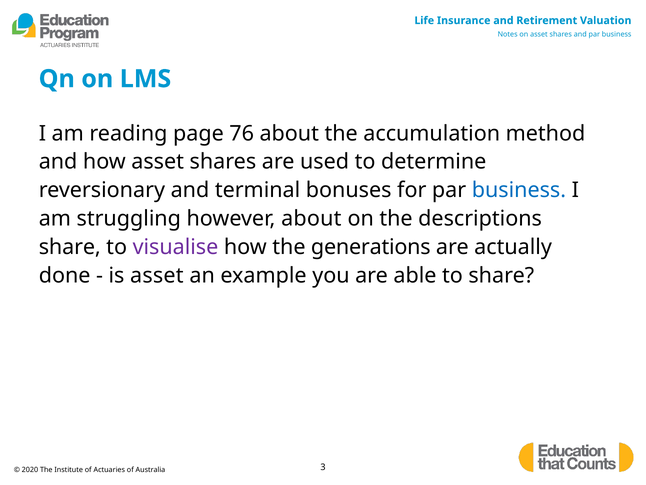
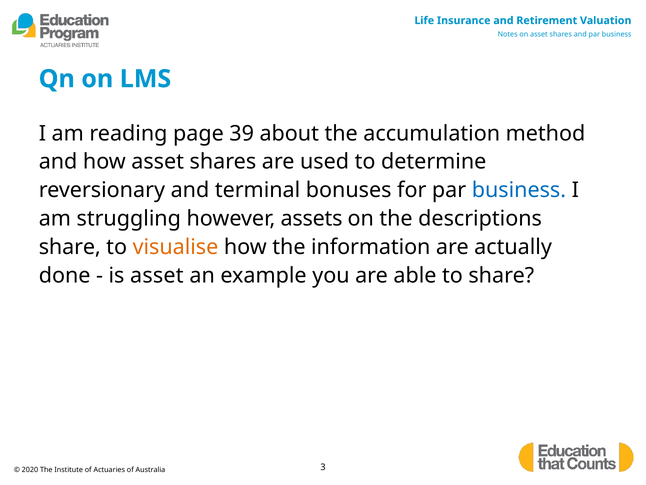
76: 76 -> 39
however about: about -> assets
visualise colour: purple -> orange
generations: generations -> information
